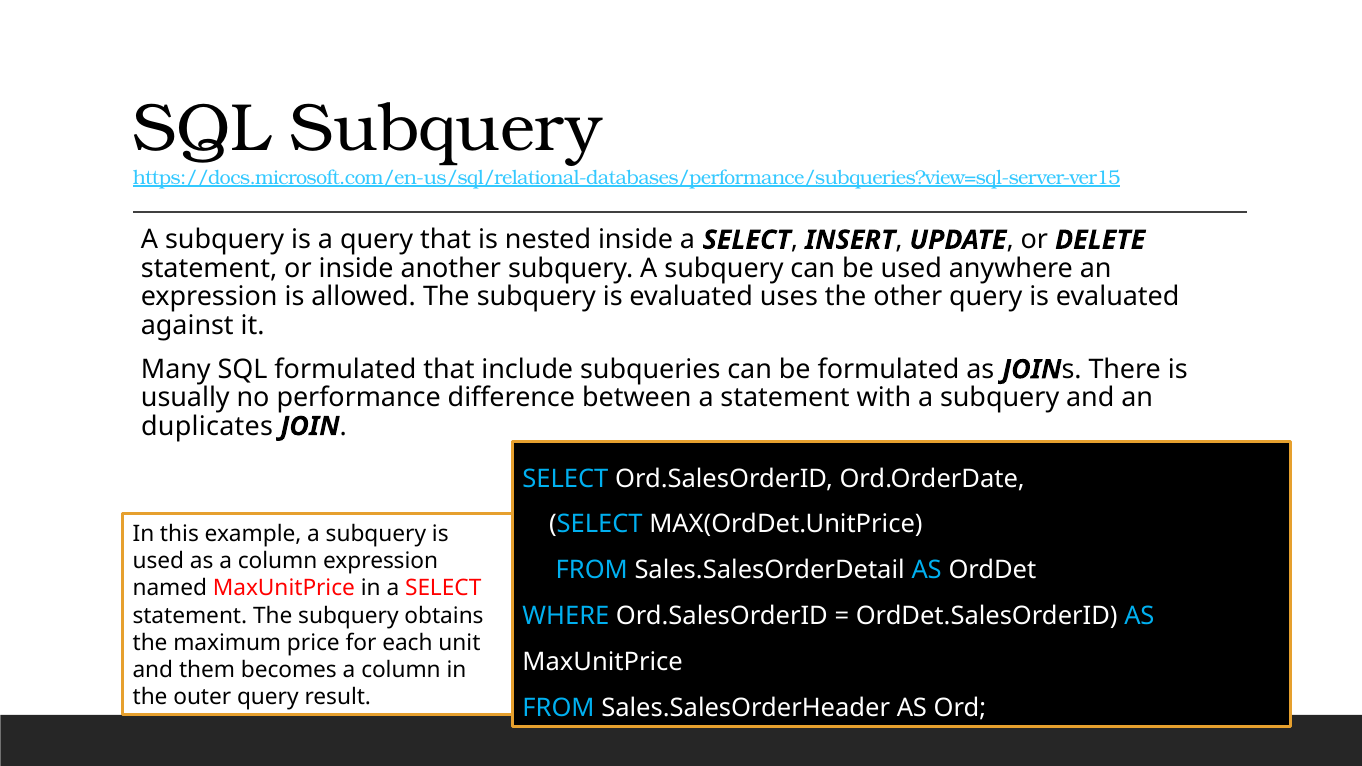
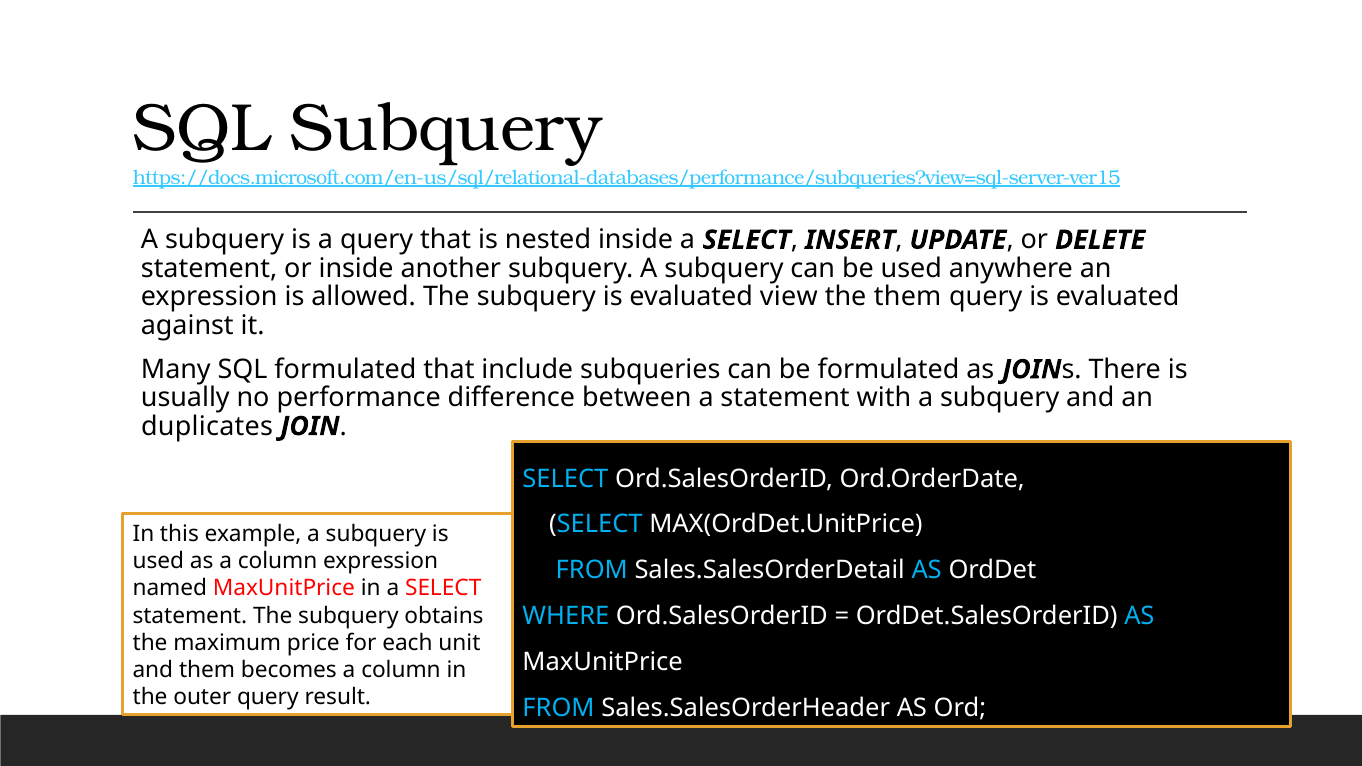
uses: uses -> view
the other: other -> them
